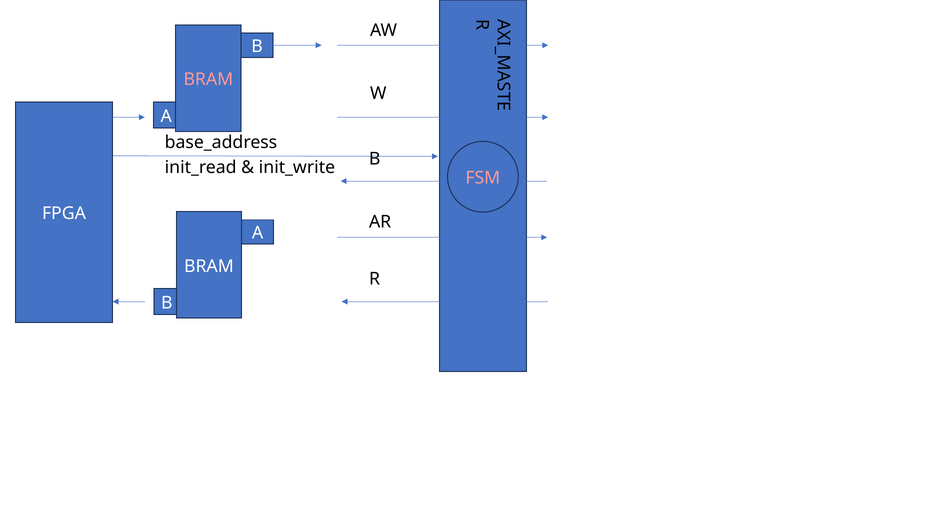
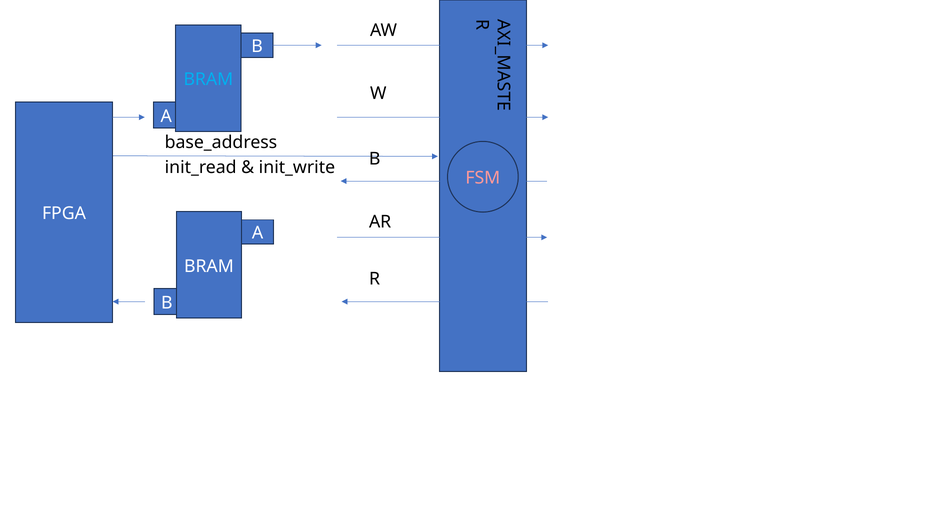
BRAM at (208, 80) colour: pink -> light blue
